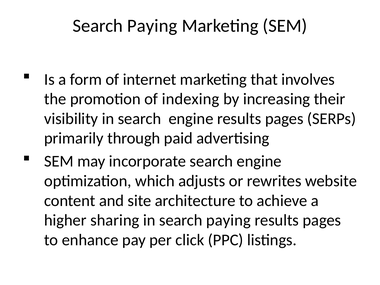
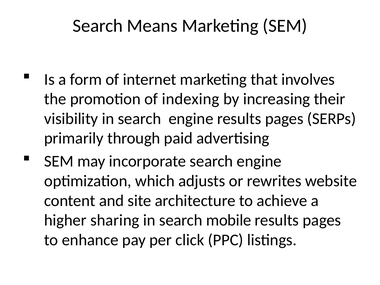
Paying at (152, 26): Paying -> Means
in search paying: paying -> mobile
